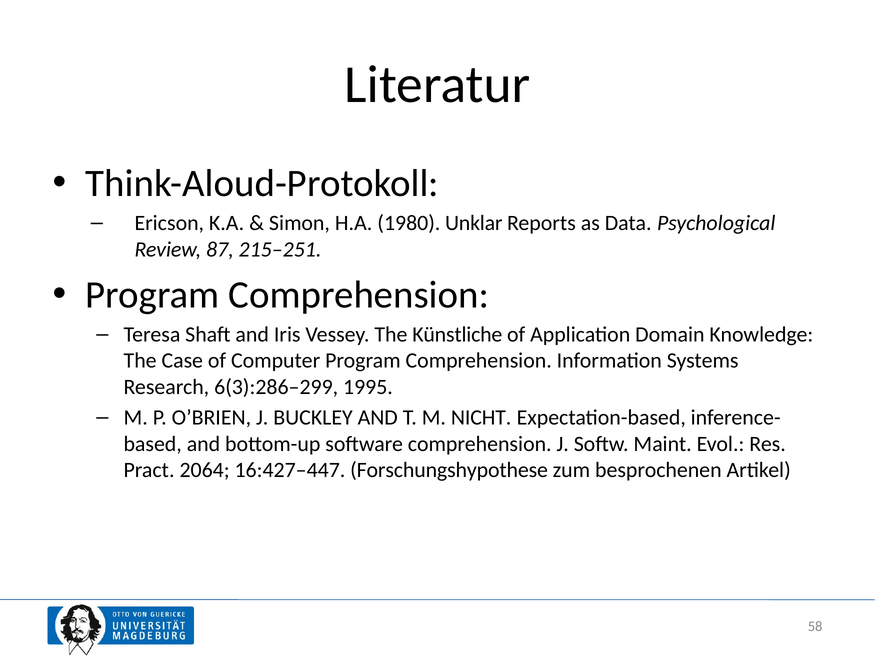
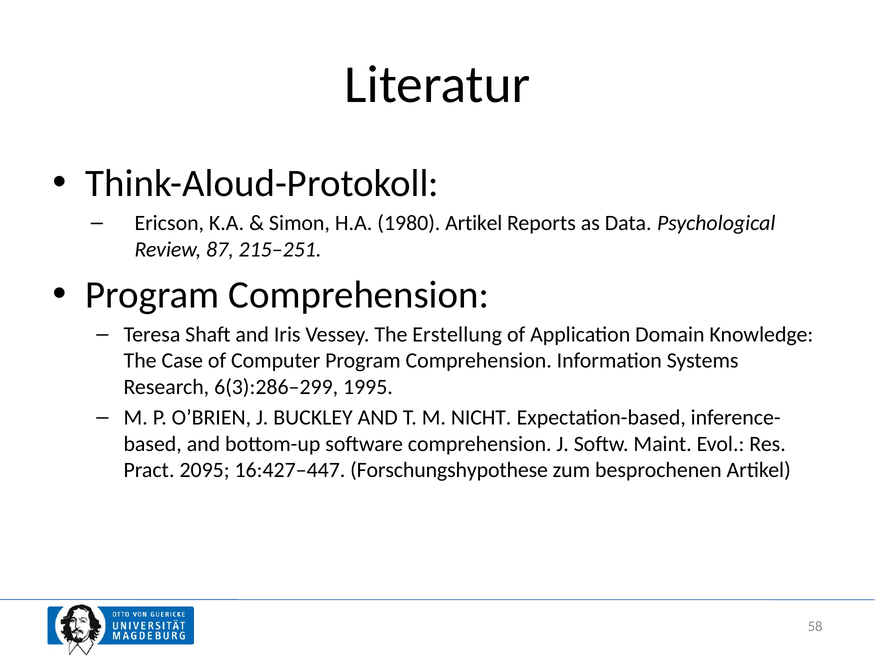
1980 Unklar: Unklar -> Artikel
Künstliche: Künstliche -> Erstellung
2064: 2064 -> 2095
